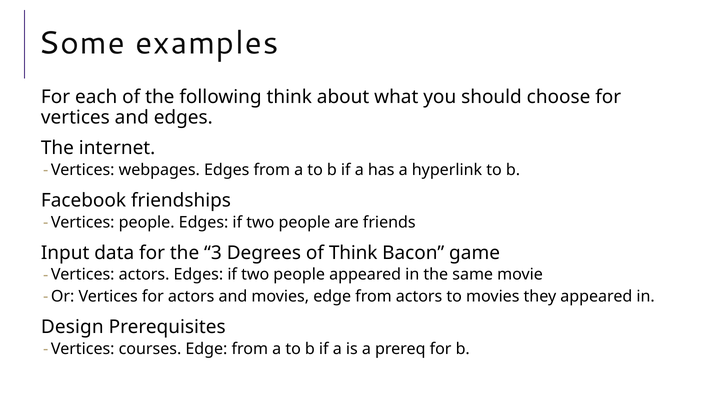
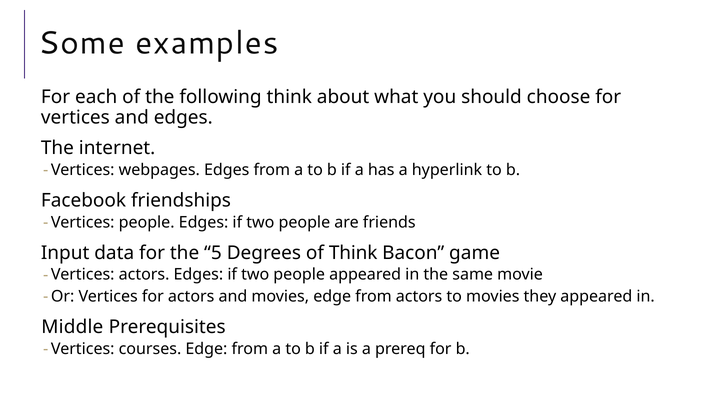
3: 3 -> 5
Design: Design -> Middle
